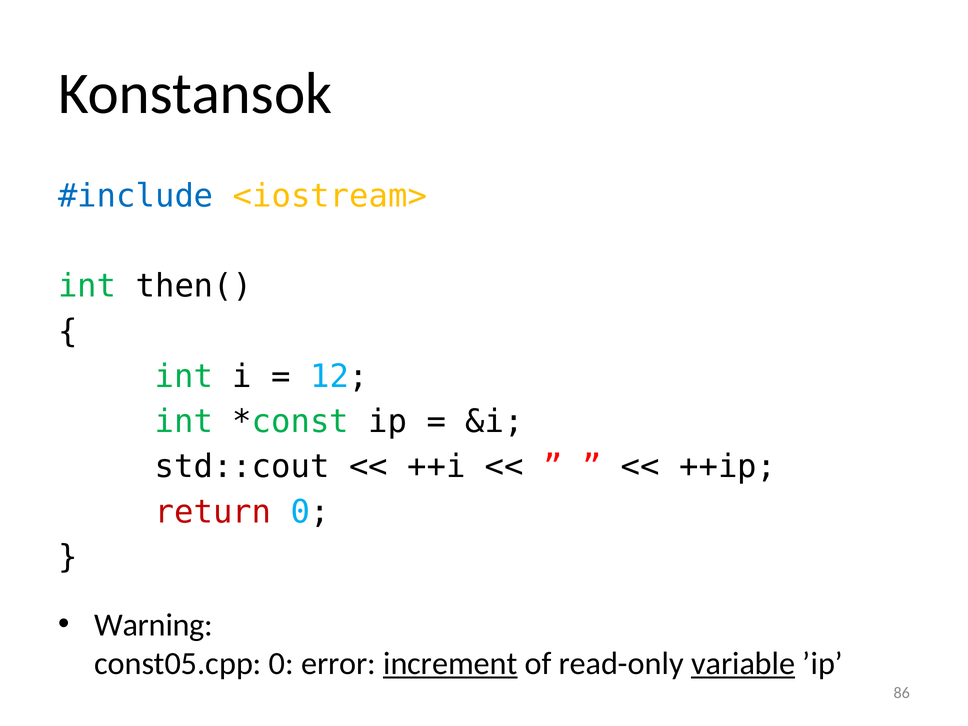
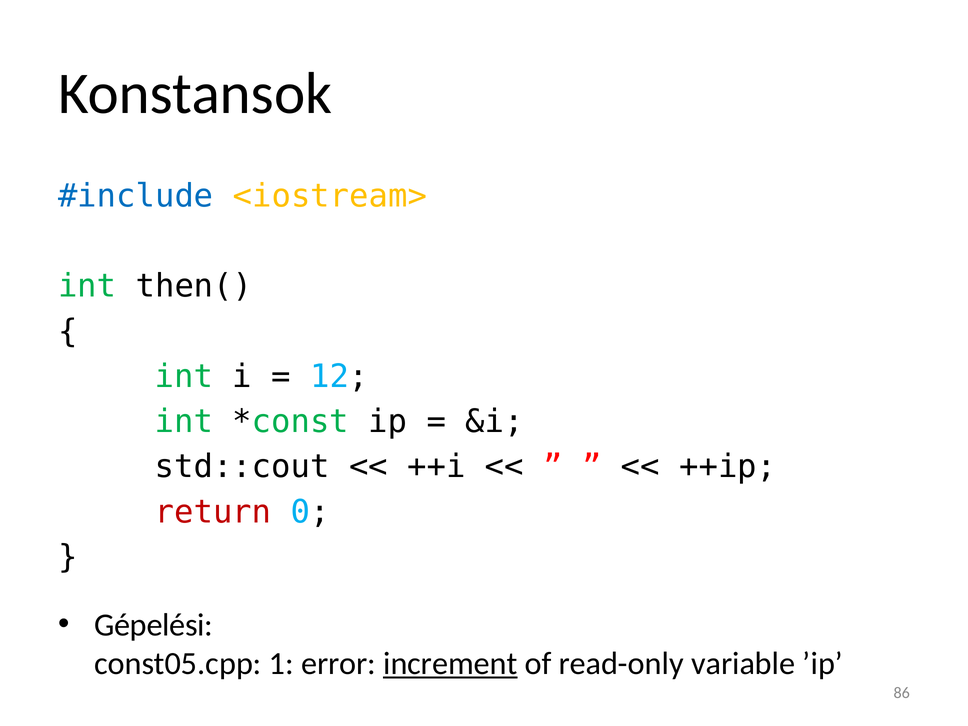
Warning: Warning -> Gépelési
const05.cpp 0: 0 -> 1
variable underline: present -> none
